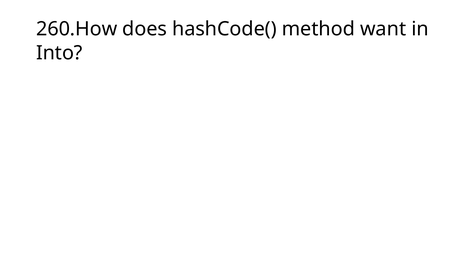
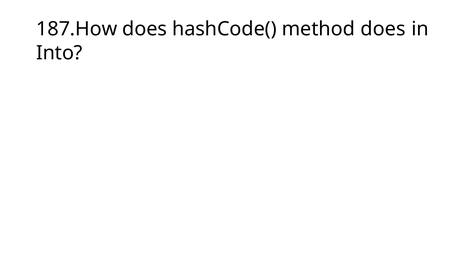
260.How: 260.How -> 187.How
method want: want -> does
